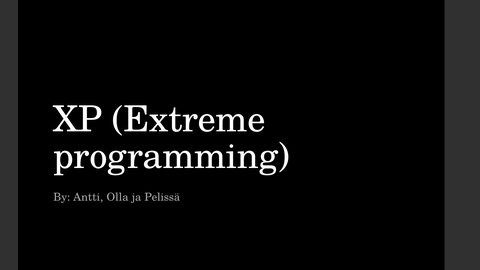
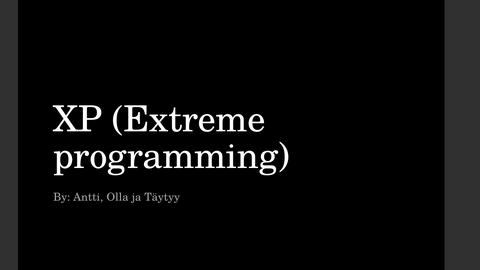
Pelissä: Pelissä -> Täytyy
